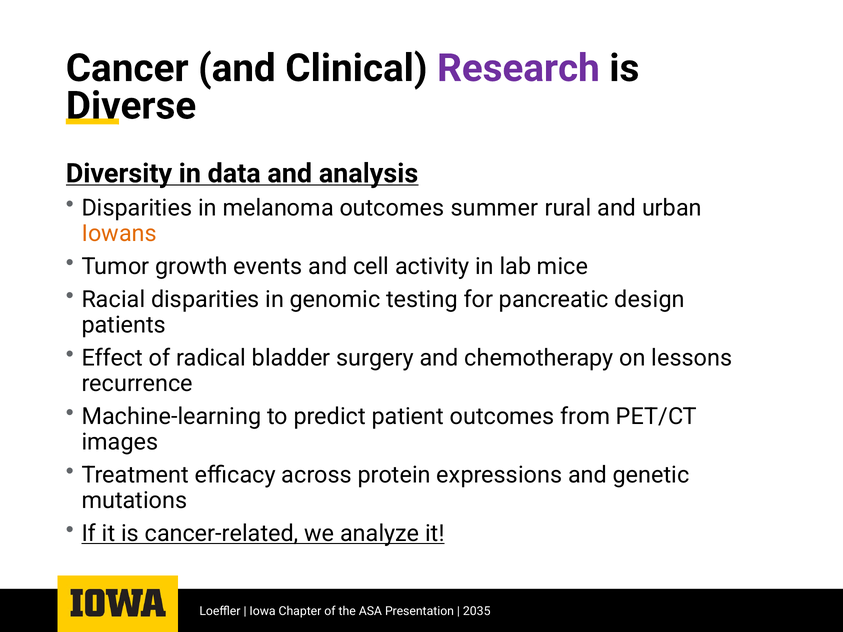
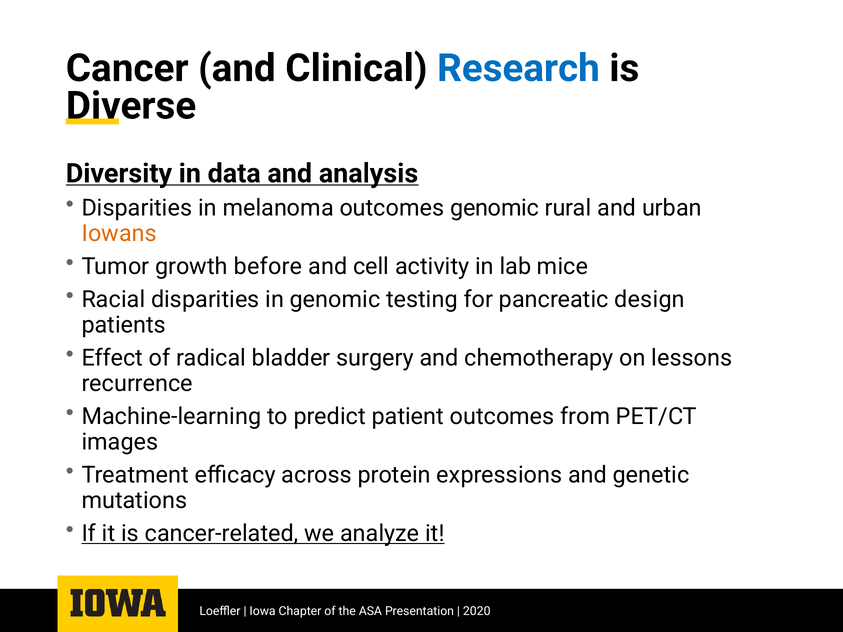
Research colour: purple -> blue
outcomes summer: summer -> genomic
events: events -> before
2035: 2035 -> 2020
